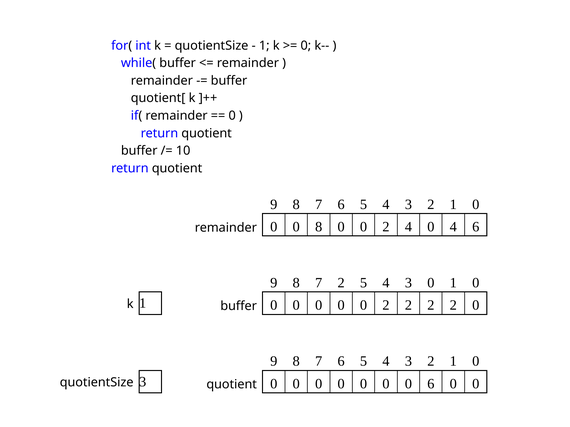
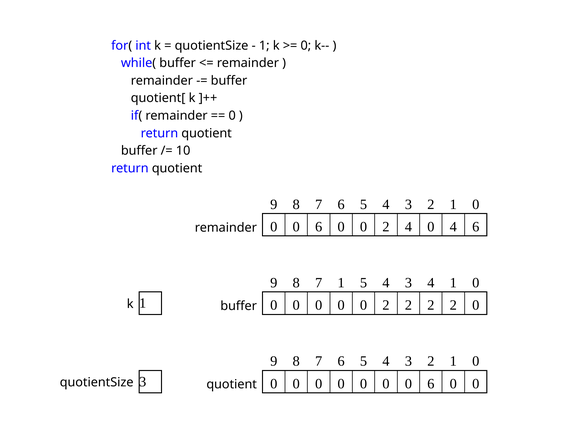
remainder 0 0 8: 8 -> 6
7 2: 2 -> 1
3 0: 0 -> 4
